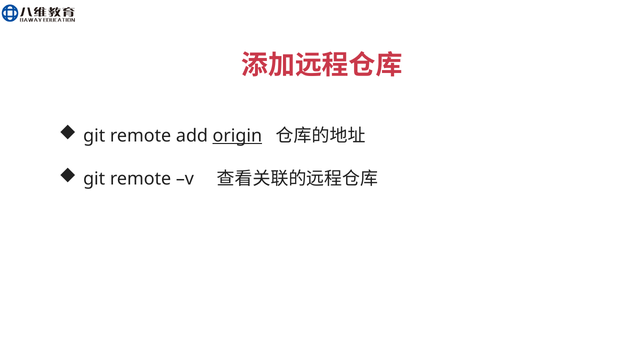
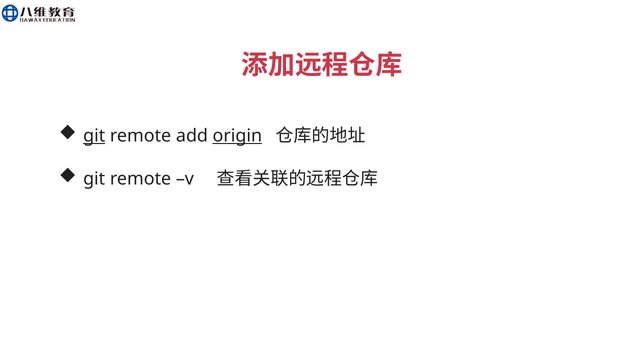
git at (94, 136) underline: none -> present
